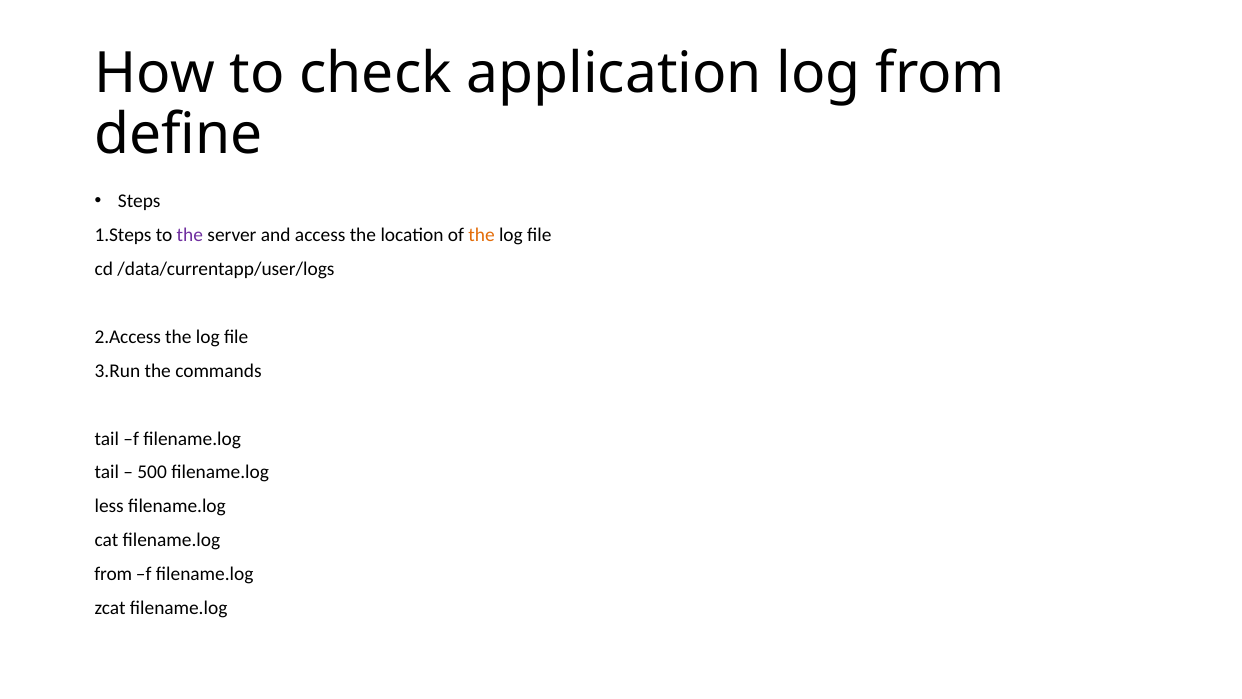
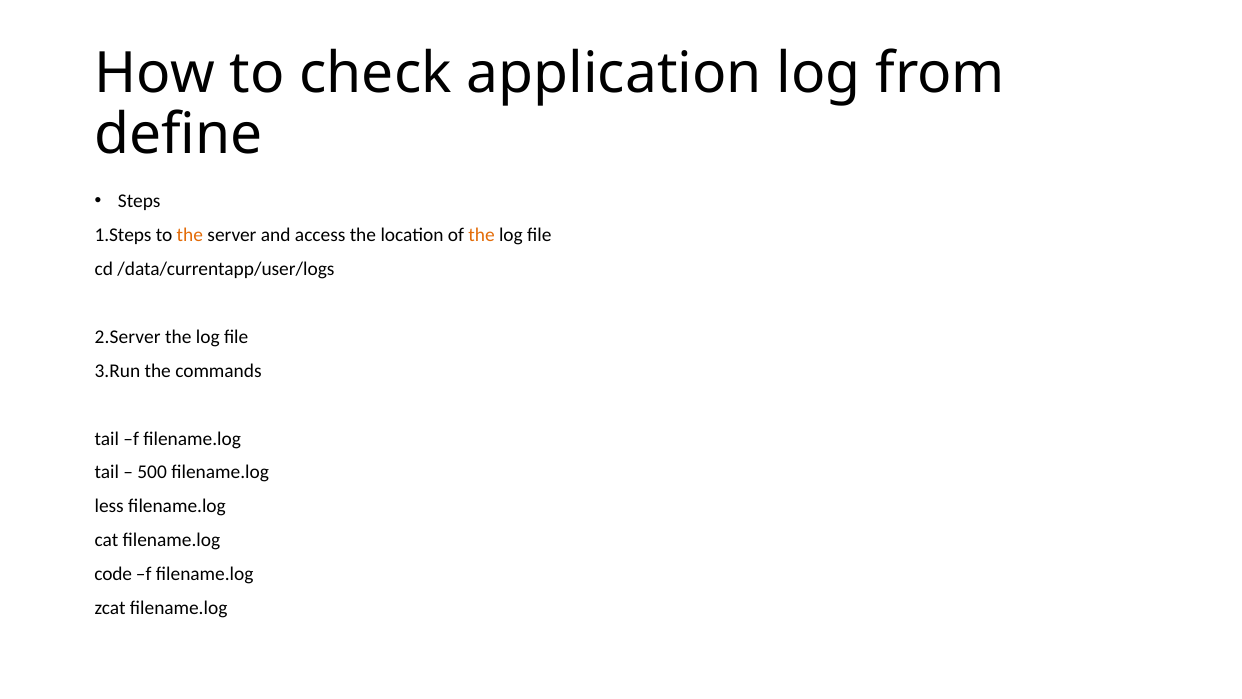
the at (190, 235) colour: purple -> orange
2.Access: 2.Access -> 2.Server
from at (113, 574): from -> code
